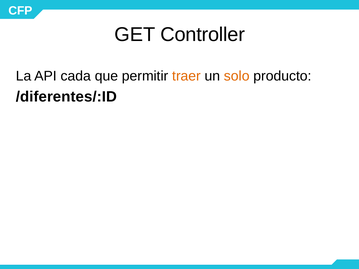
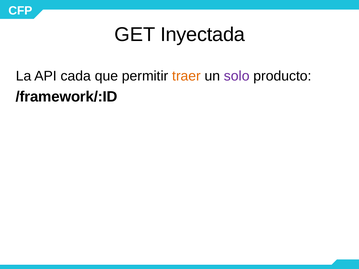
Controller: Controller -> Inyectada
solo colour: orange -> purple
/diferentes/:ID: /diferentes/:ID -> /framework/:ID
